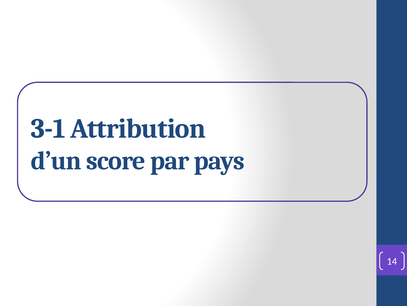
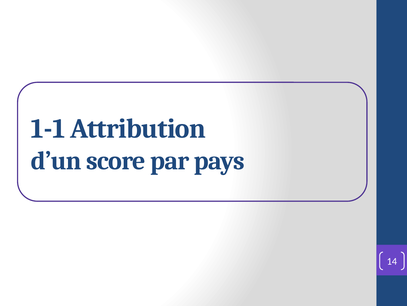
3-1: 3-1 -> 1-1
